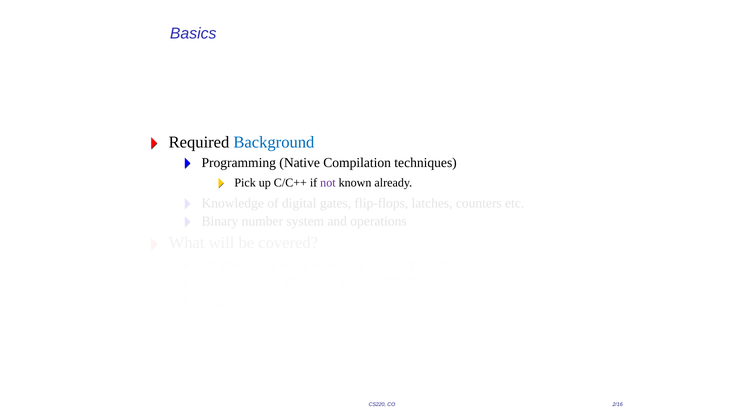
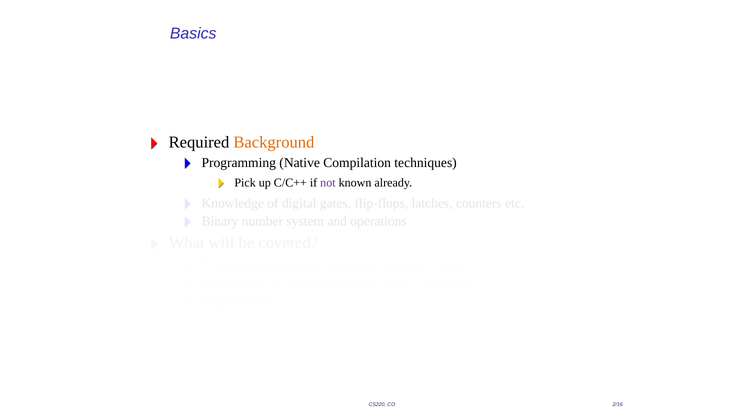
Background colour: blue -> orange
